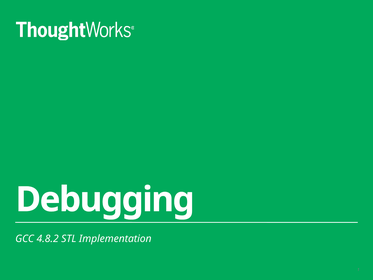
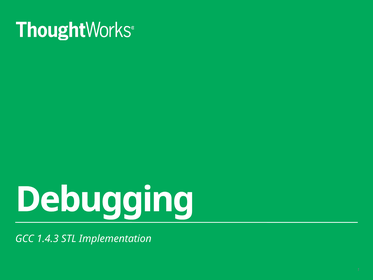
4.8.2: 4.8.2 -> 1.4.3
